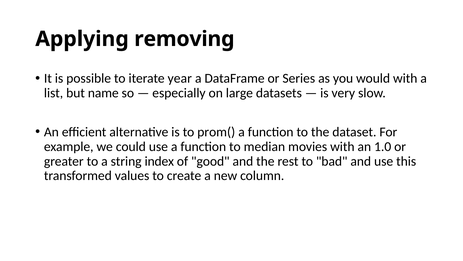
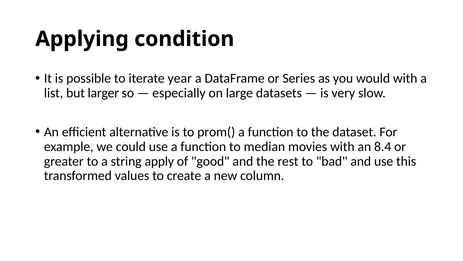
removing: removing -> condition
name: name -> larger
1.0: 1.0 -> 8.4
index: index -> apply
